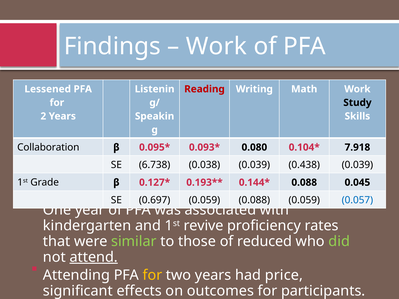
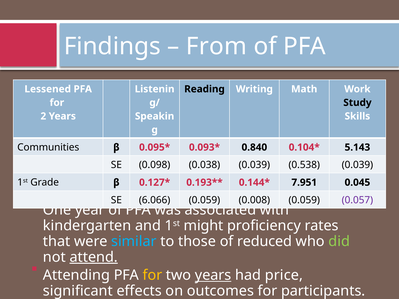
Work at (216, 46): Work -> From
Reading colour: red -> black
Collaboration: Collaboration -> Communities
0.080: 0.080 -> 0.840
7.918: 7.918 -> 5.143
6.738: 6.738 -> 0.098
0.438: 0.438 -> 0.538
0.088 at (304, 183): 0.088 -> 7.951
0.697: 0.697 -> 6.066
0.059 0.088: 0.088 -> 0.008
0.057 colour: blue -> purple
revive: revive -> might
similar colour: light green -> light blue
years at (213, 275) underline: none -> present
